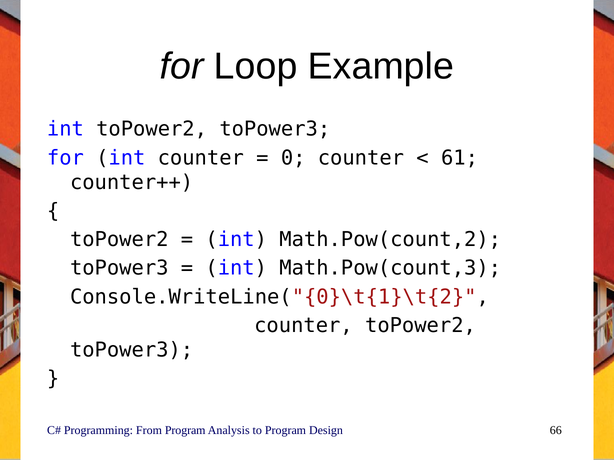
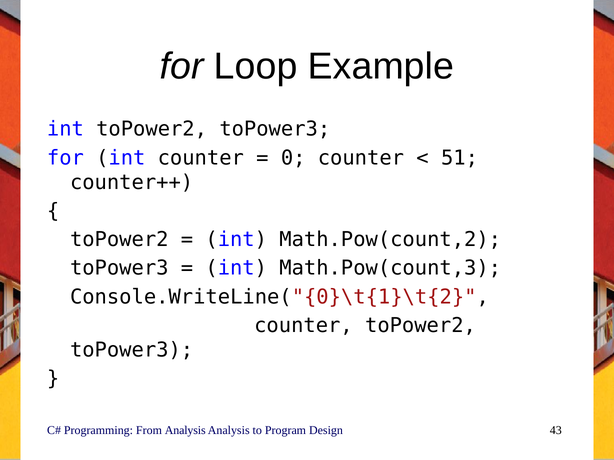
61: 61 -> 51
From Program: Program -> Analysis
66: 66 -> 43
